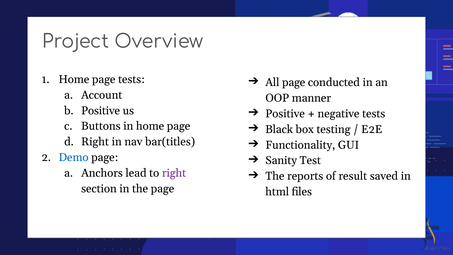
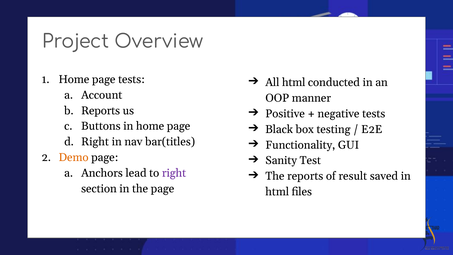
All page: page -> html
Positive at (101, 111): Positive -> Reports
Demo colour: blue -> orange
